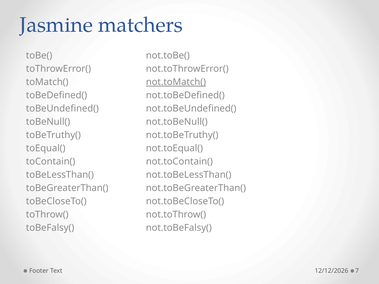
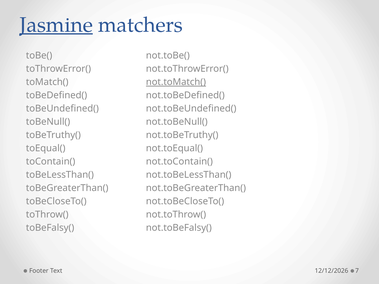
Jasmine underline: none -> present
